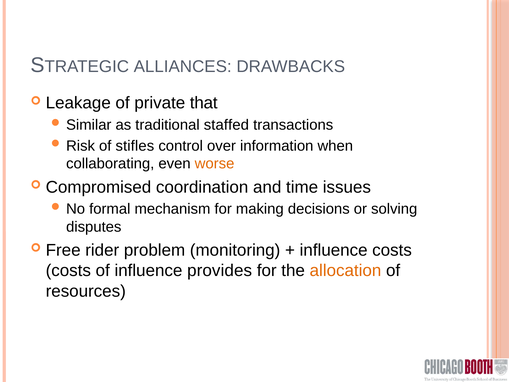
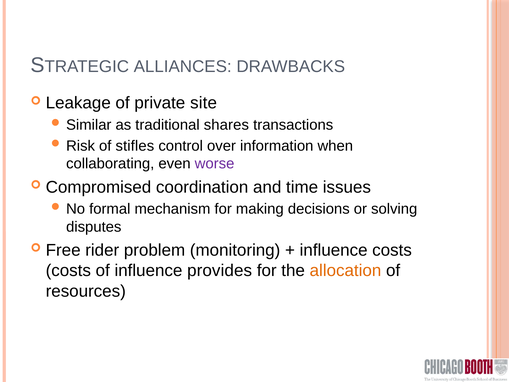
that: that -> site
staffed: staffed -> shares
worse colour: orange -> purple
